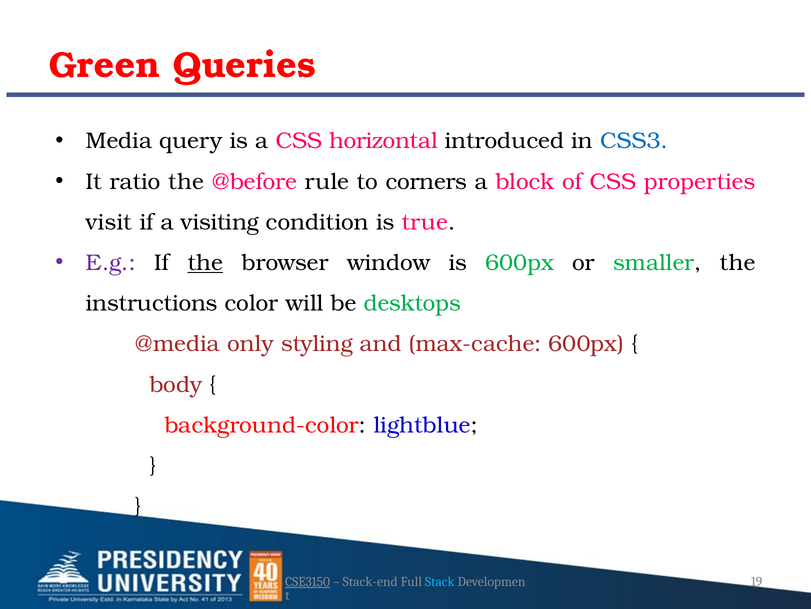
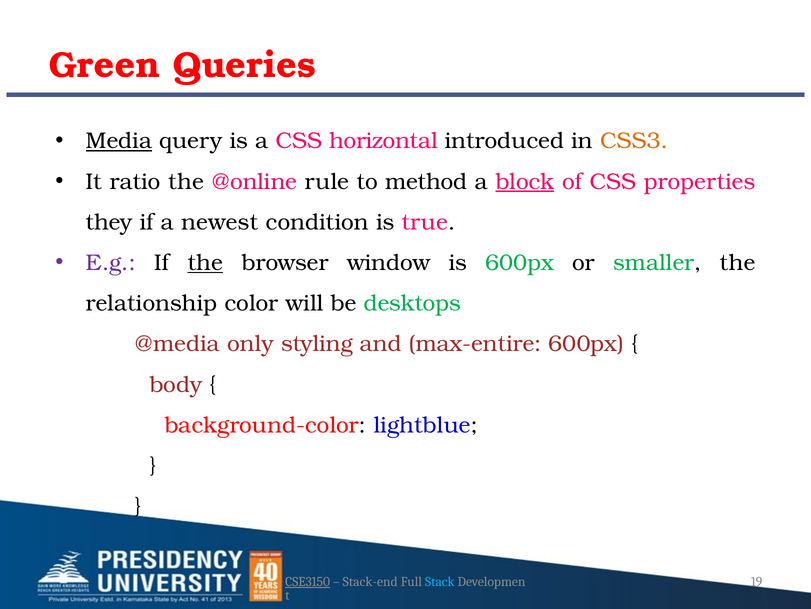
Media underline: none -> present
CSS3 colour: blue -> orange
@before: @before -> @online
corners: corners -> method
block underline: none -> present
visit: visit -> they
visiting: visiting -> newest
instructions: instructions -> relationship
max-cache: max-cache -> max-entire
